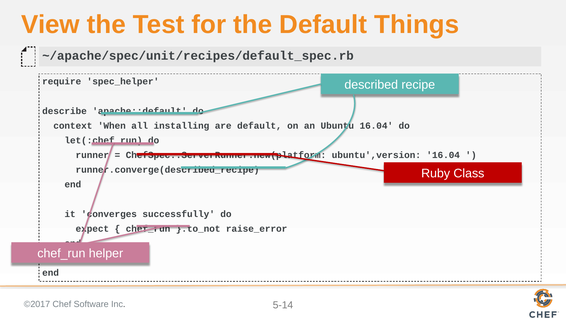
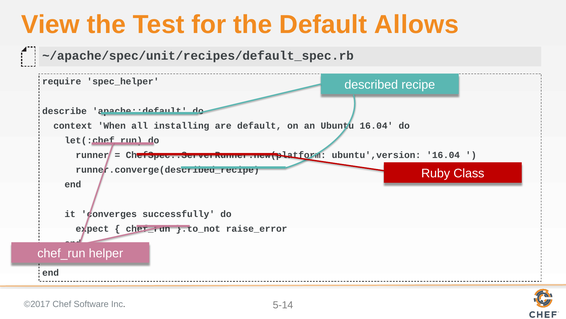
Things: Things -> Allows
